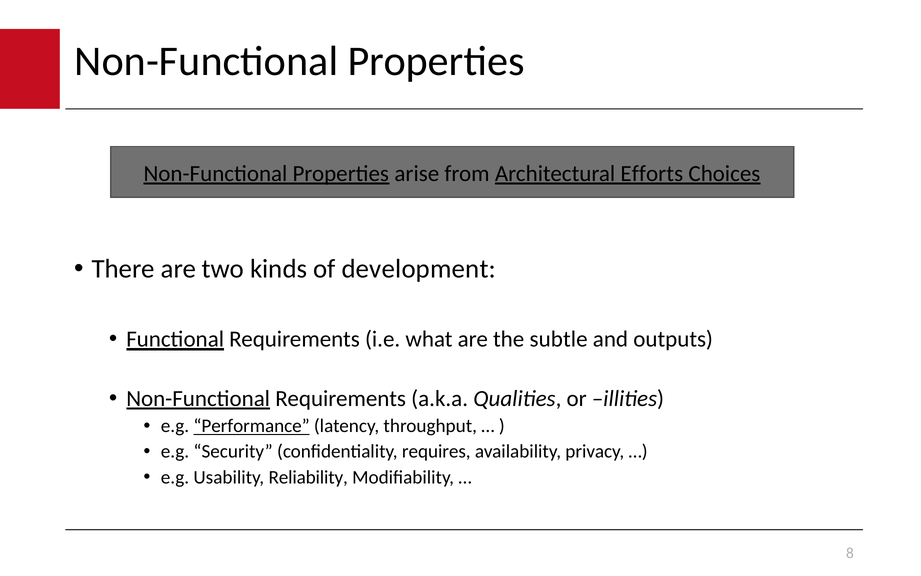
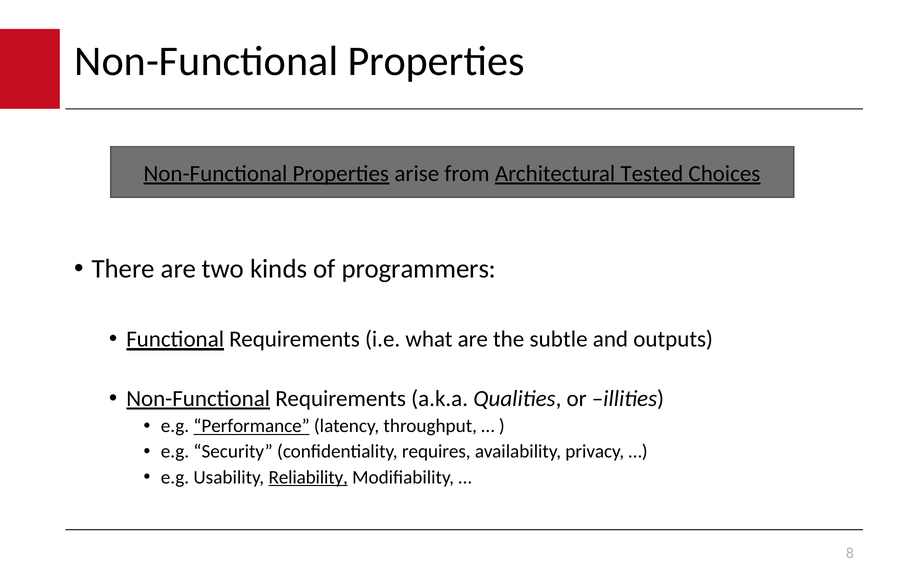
Efforts: Efforts -> Tested
development: development -> programmers
Reliability underline: none -> present
